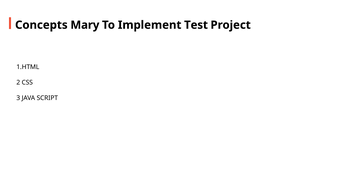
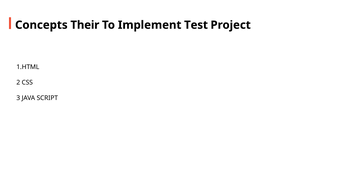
Mary: Mary -> Their
